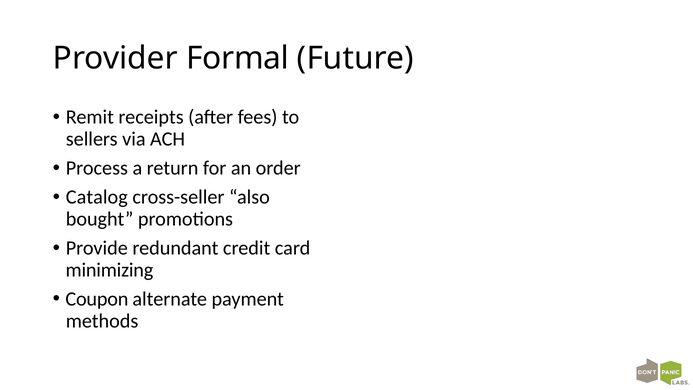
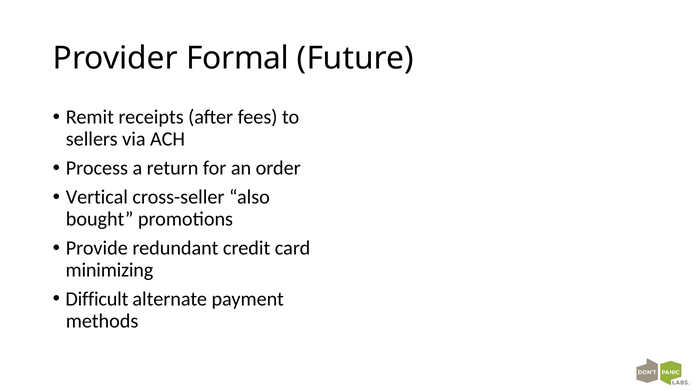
Catalog: Catalog -> Vertical
Coupon: Coupon -> Difficult
